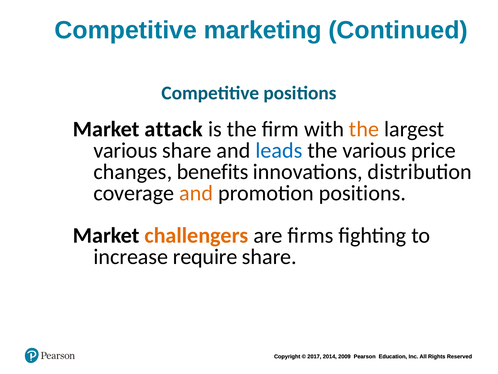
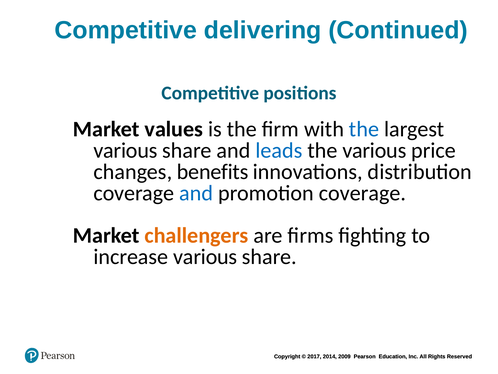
marketing: marketing -> delivering
attack: attack -> values
the at (364, 129) colour: orange -> blue
and at (196, 193) colour: orange -> blue
promotion positions: positions -> coverage
increase require: require -> various
